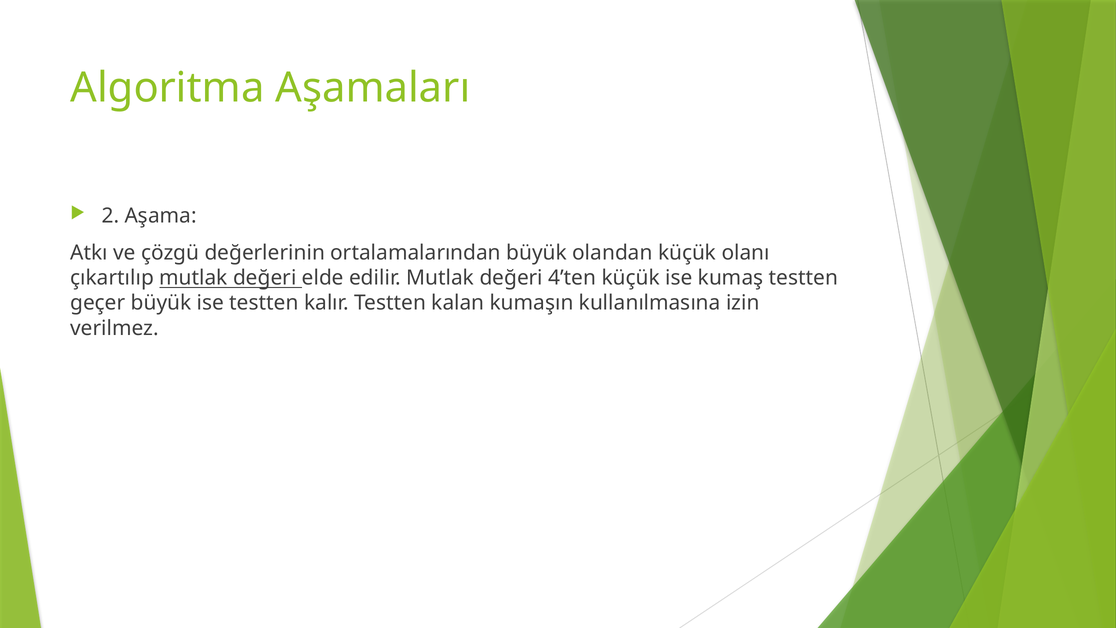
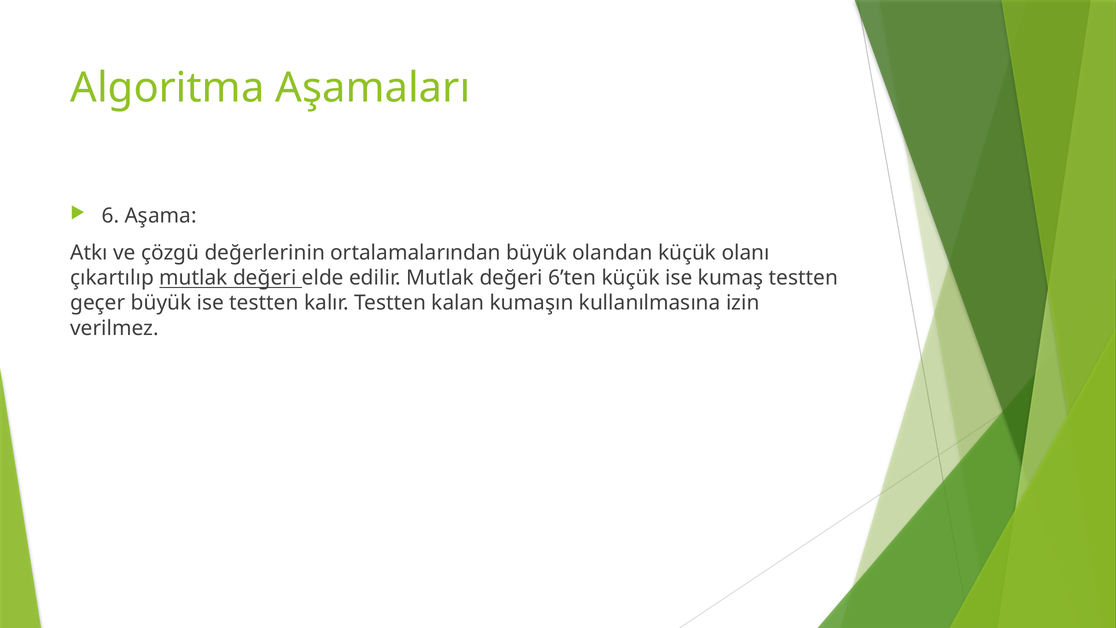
2: 2 -> 6
4’ten: 4’ten -> 6’ten
